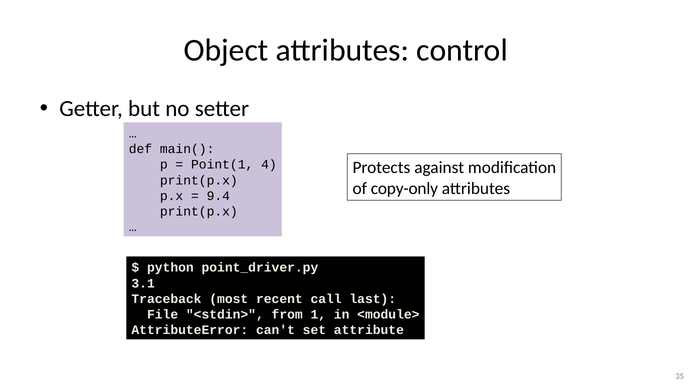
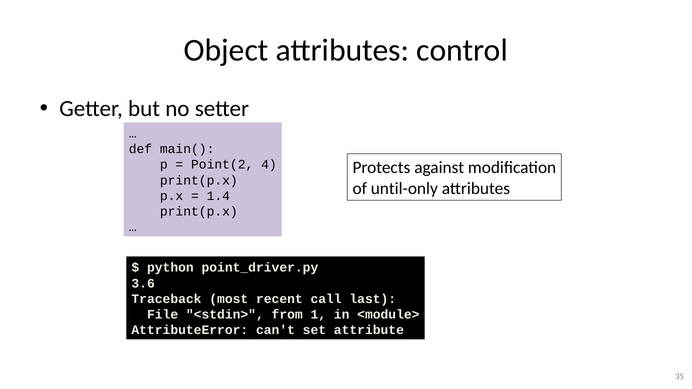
Point(1: Point(1 -> Point(2
copy-only: copy-only -> until-only
9.4: 9.4 -> 1.4
3.1: 3.1 -> 3.6
